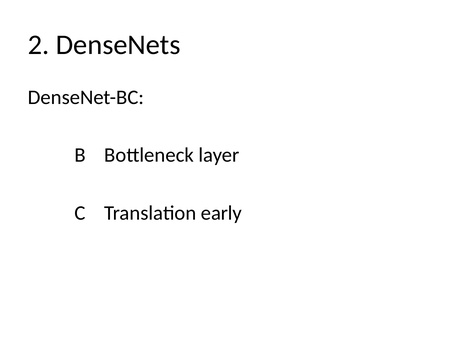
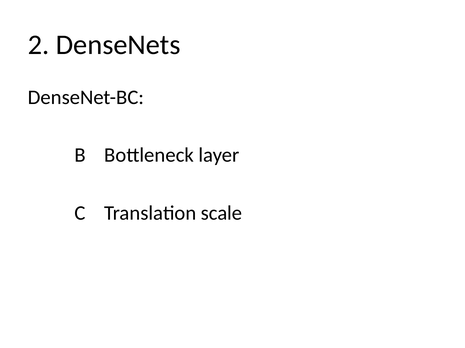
early: early -> scale
